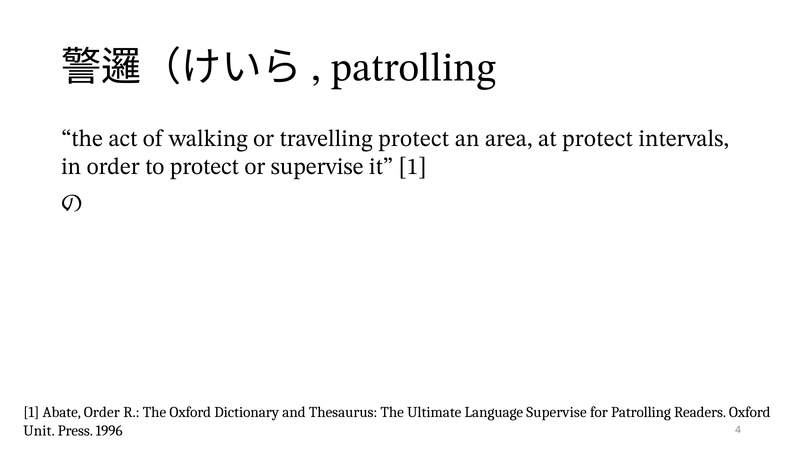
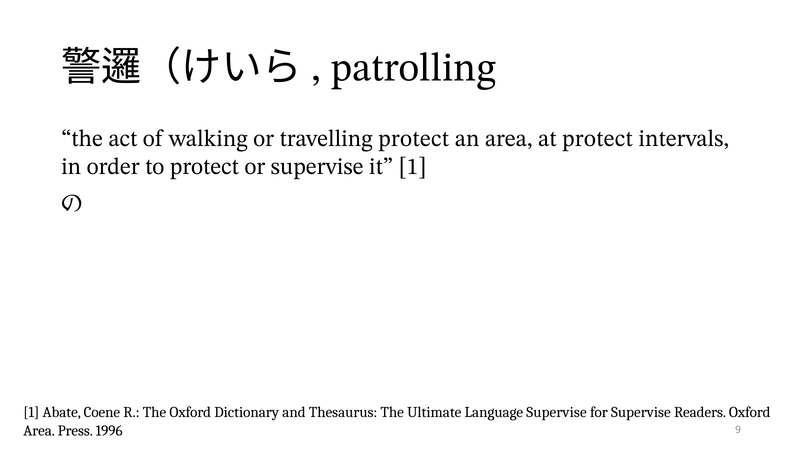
Abate Order: Order -> Coene
for Patrolling: Patrolling -> Supervise
Unit at (39, 431): Unit -> Area
4: 4 -> 9
